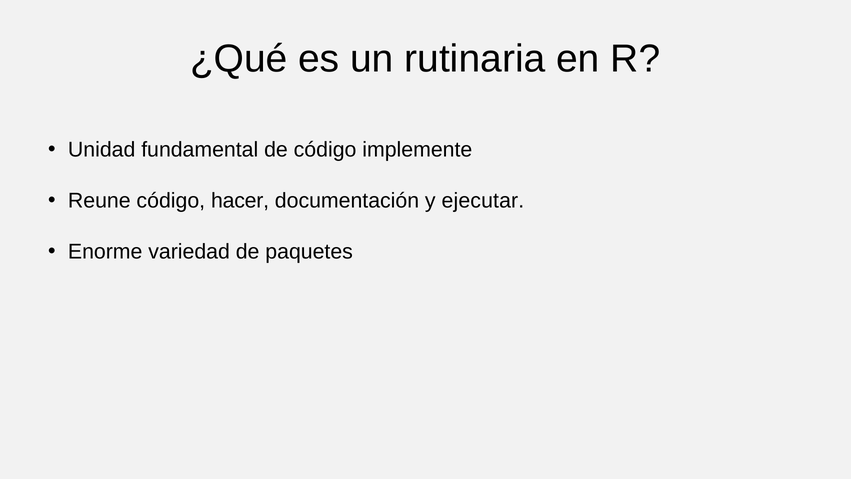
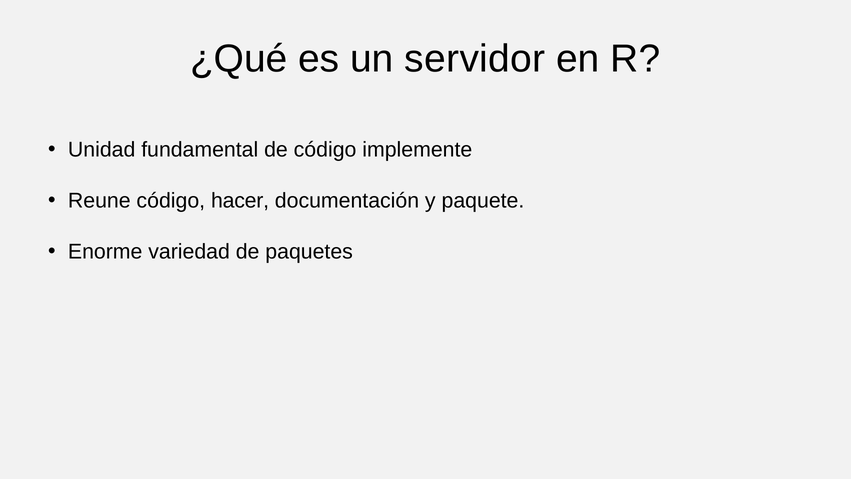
rutinaria: rutinaria -> servidor
ejecutar: ejecutar -> paquete
